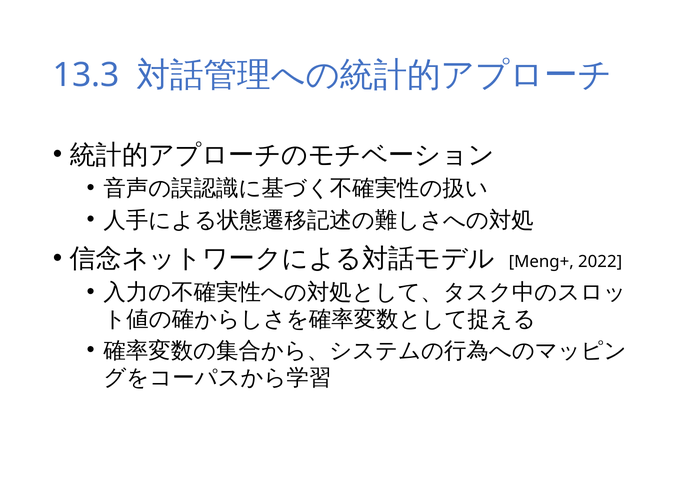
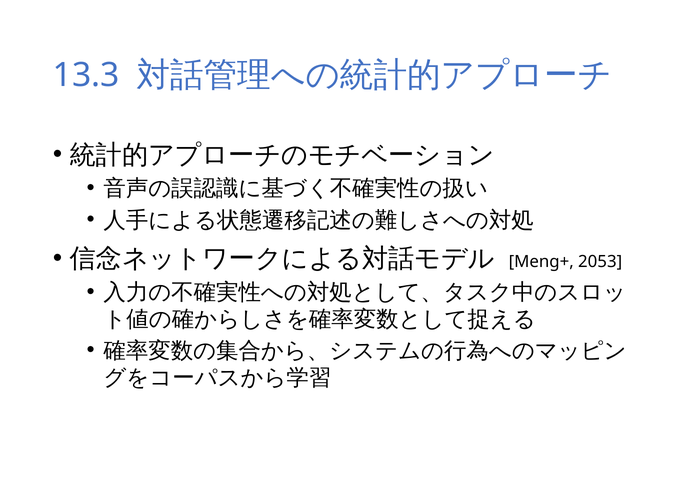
2022: 2022 -> 2053
